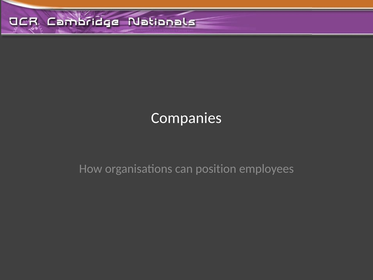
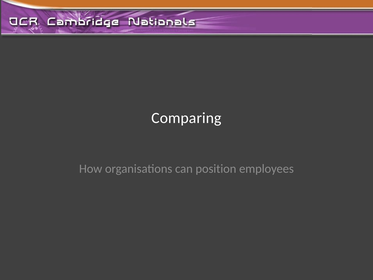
Companies: Companies -> Comparing
